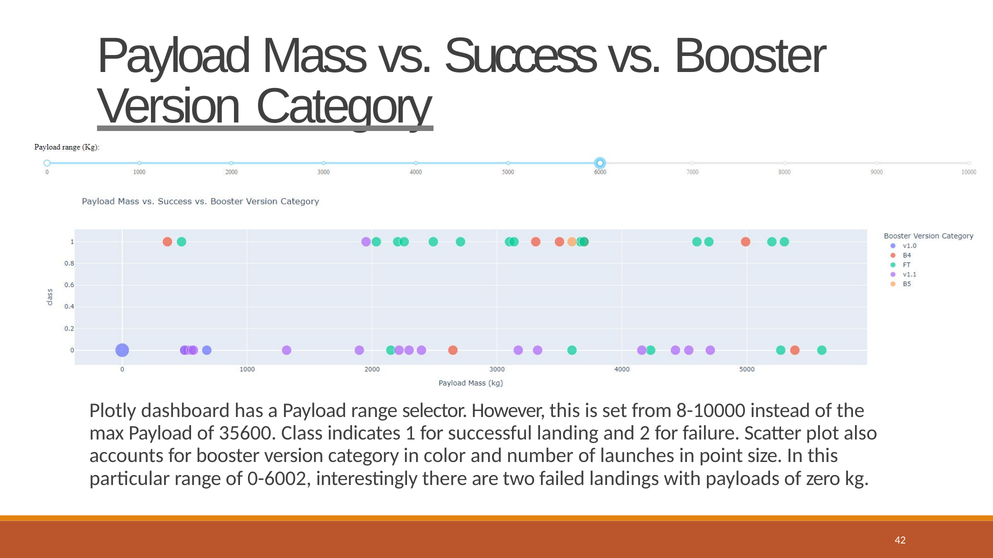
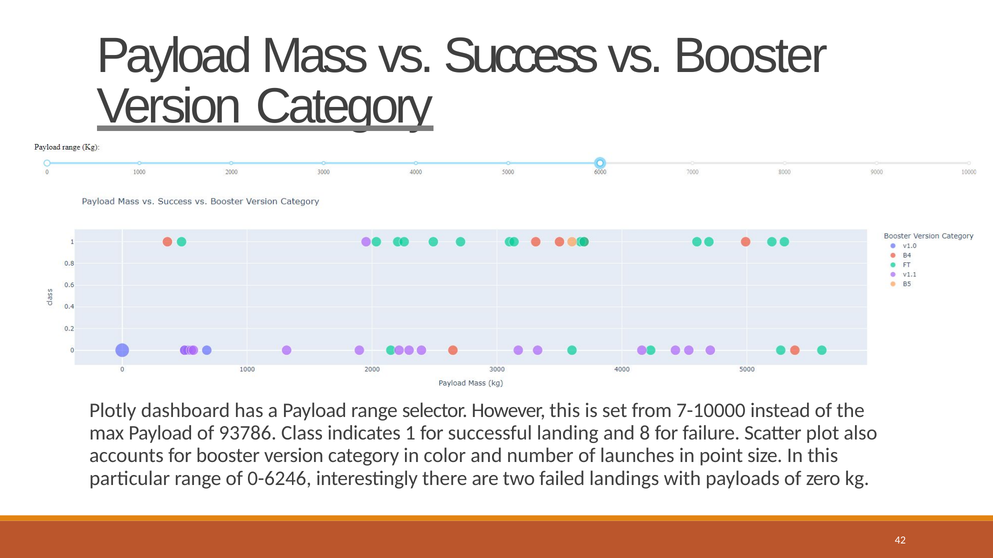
8-10000: 8-10000 -> 7-10000
35600: 35600 -> 93786
2: 2 -> 8
0-6002: 0-6002 -> 0-6246
